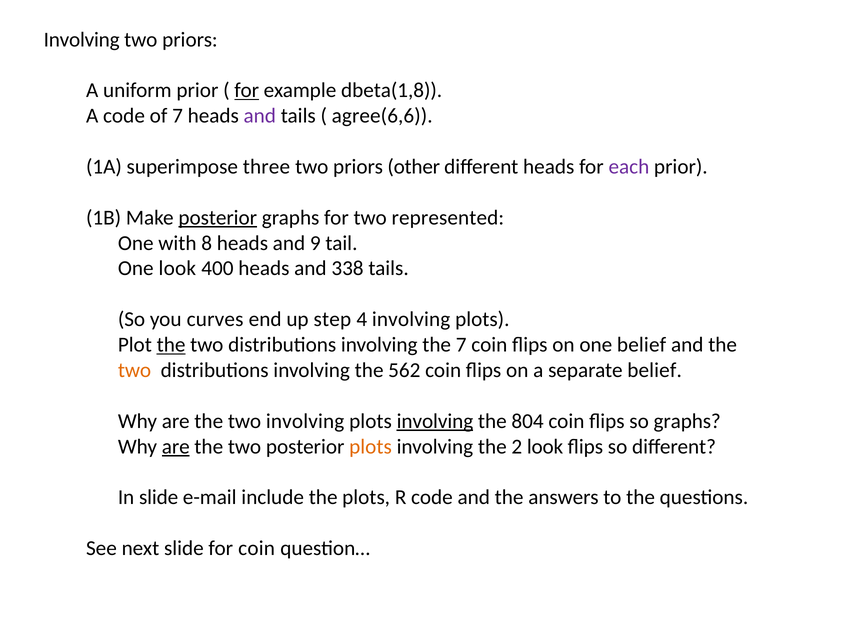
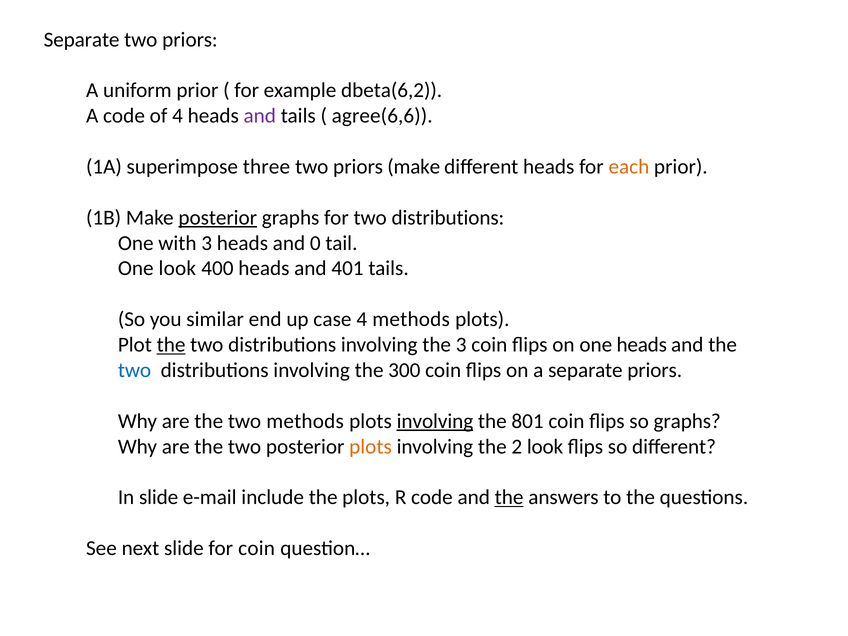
Involving at (82, 40): Involving -> Separate
for at (247, 90) underline: present -> none
dbeta(1,8: dbeta(1,8 -> dbeta(6,2
of 7: 7 -> 4
priors other: other -> make
each colour: purple -> orange
for two represented: represented -> distributions
with 8: 8 -> 3
9: 9 -> 0
338: 338 -> 401
curves: curves -> similar
step: step -> case
4 involving: involving -> methods
the 7: 7 -> 3
one belief: belief -> heads
two at (135, 370) colour: orange -> blue
562: 562 -> 300
separate belief: belief -> priors
two involving: involving -> methods
804: 804 -> 801
are at (176, 447) underline: present -> none
the at (509, 497) underline: none -> present
